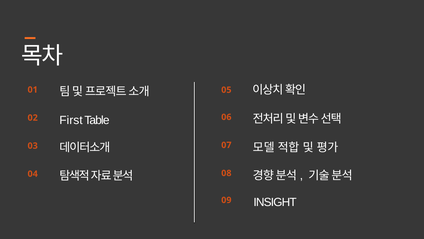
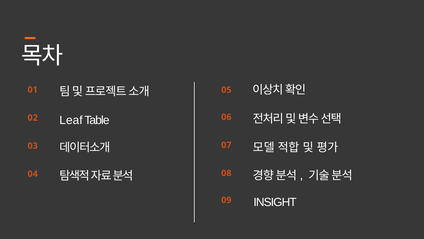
First: First -> Leaf
